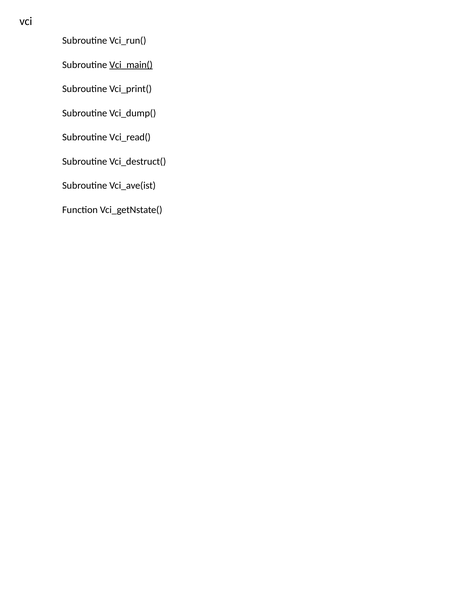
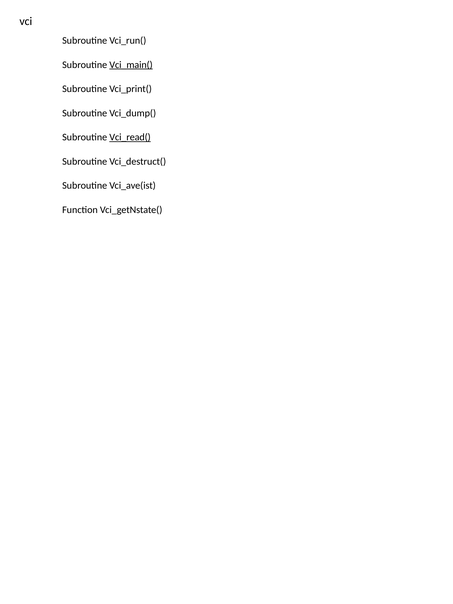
Vci_read( underline: none -> present
